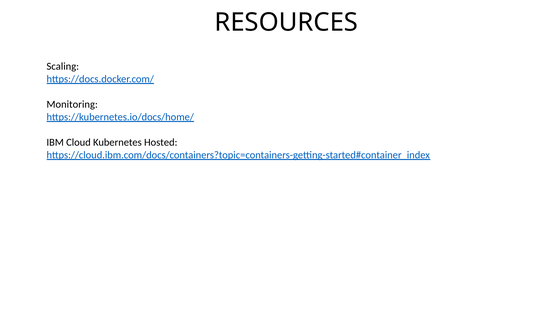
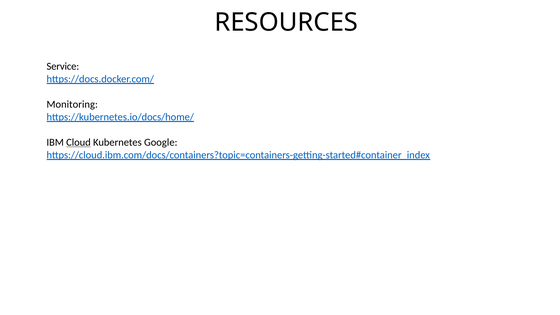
Scaling: Scaling -> Service
Cloud underline: none -> present
Hosted: Hosted -> Google
